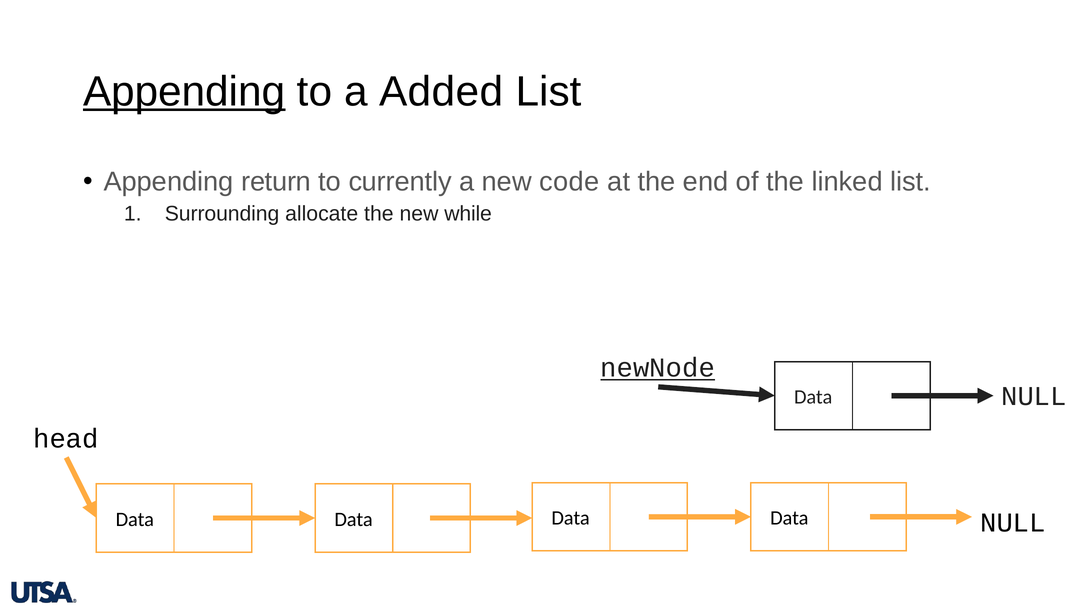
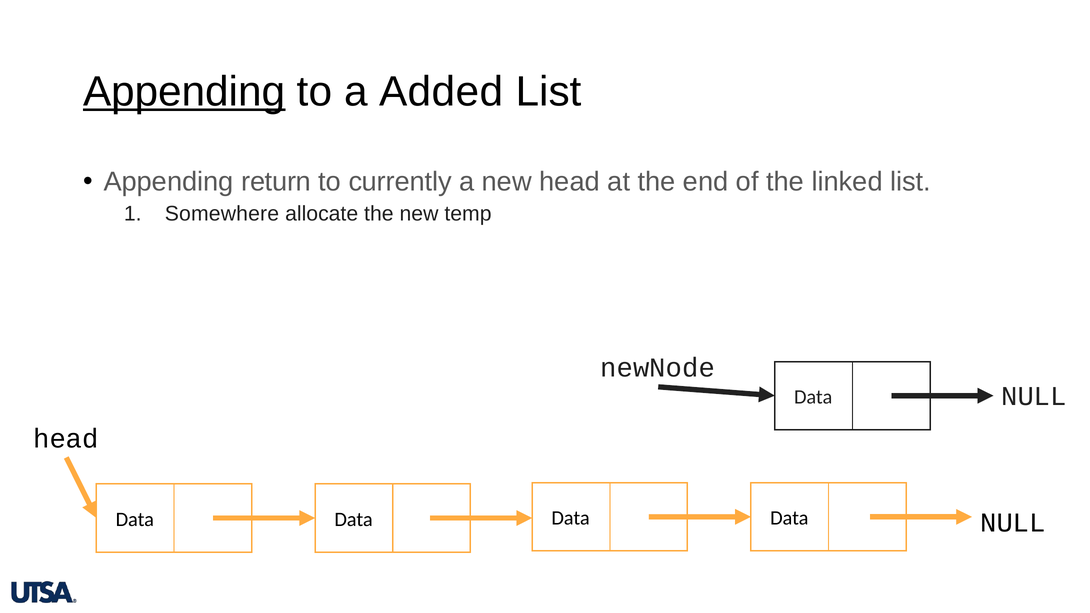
new code: code -> head
Surrounding: Surrounding -> Somewhere
while: while -> temp
newNode underline: present -> none
